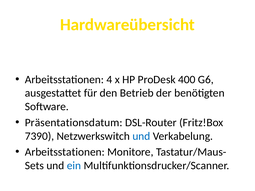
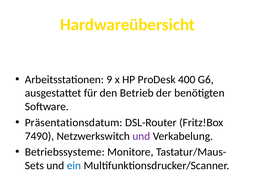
4: 4 -> 9
7390: 7390 -> 7490
und at (141, 136) colour: blue -> purple
Arbeitsstationen at (65, 152): Arbeitsstationen -> Betriebssysteme
